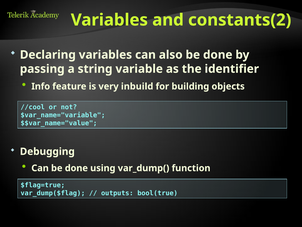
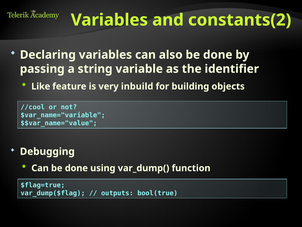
Info: Info -> Like
